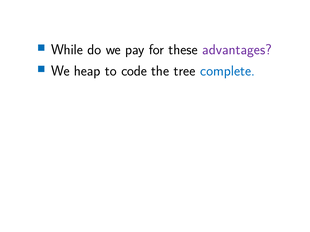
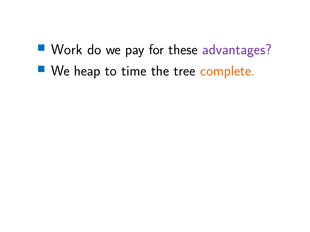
While: While -> Work
code: code -> time
complete colour: blue -> orange
